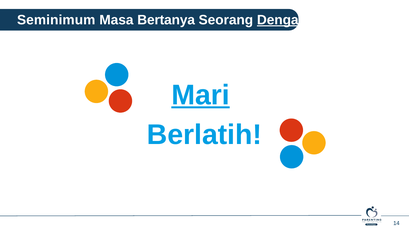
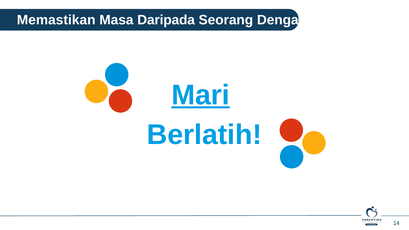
Seminimum: Seminimum -> Memastikan
Bertanya: Bertanya -> Daripada
Dengan underline: present -> none
